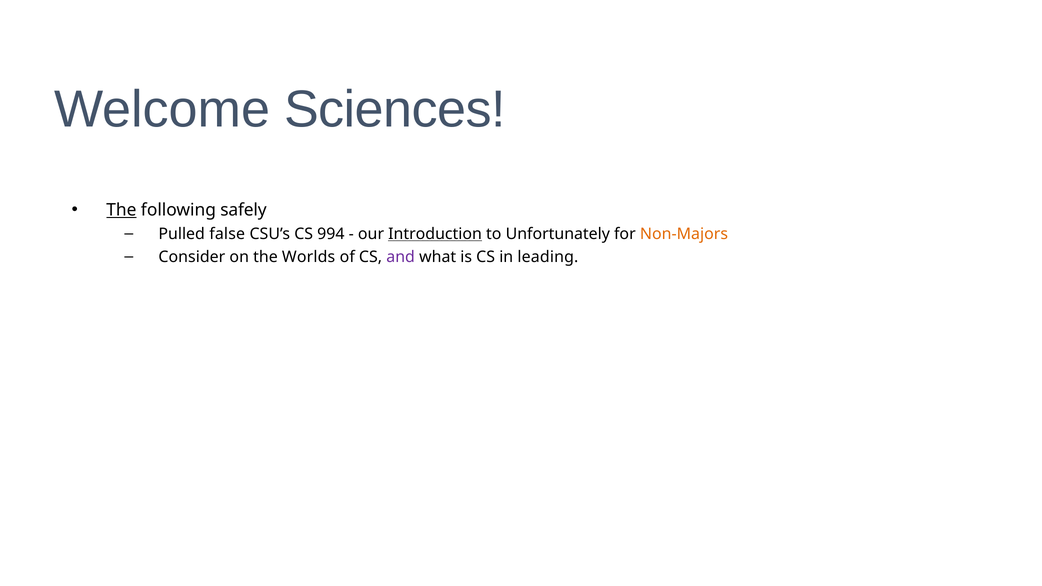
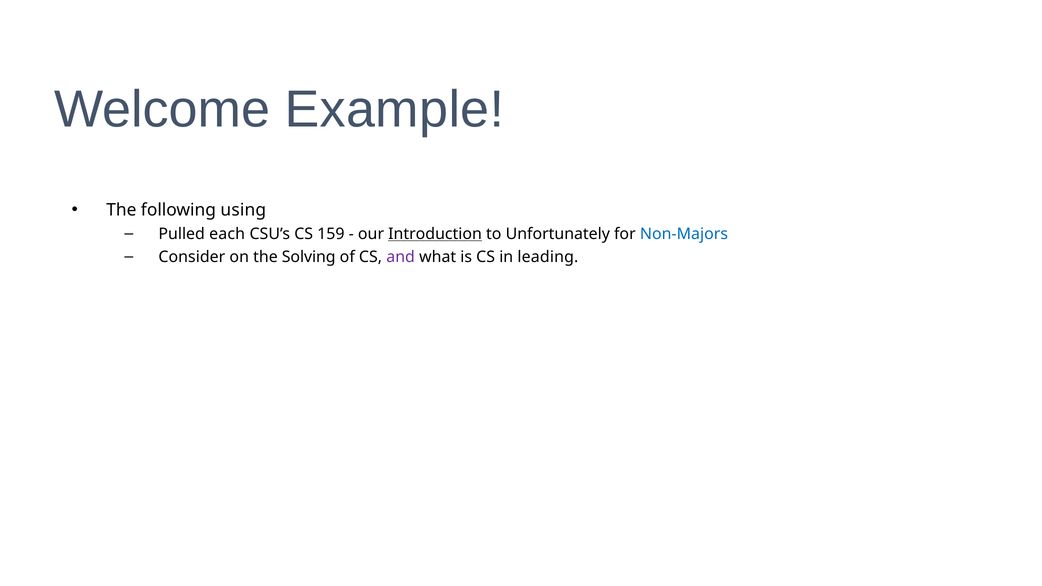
Sciences: Sciences -> Example
The at (121, 210) underline: present -> none
safely: safely -> using
false: false -> each
994: 994 -> 159
Non-Majors colour: orange -> blue
Worlds: Worlds -> Solving
